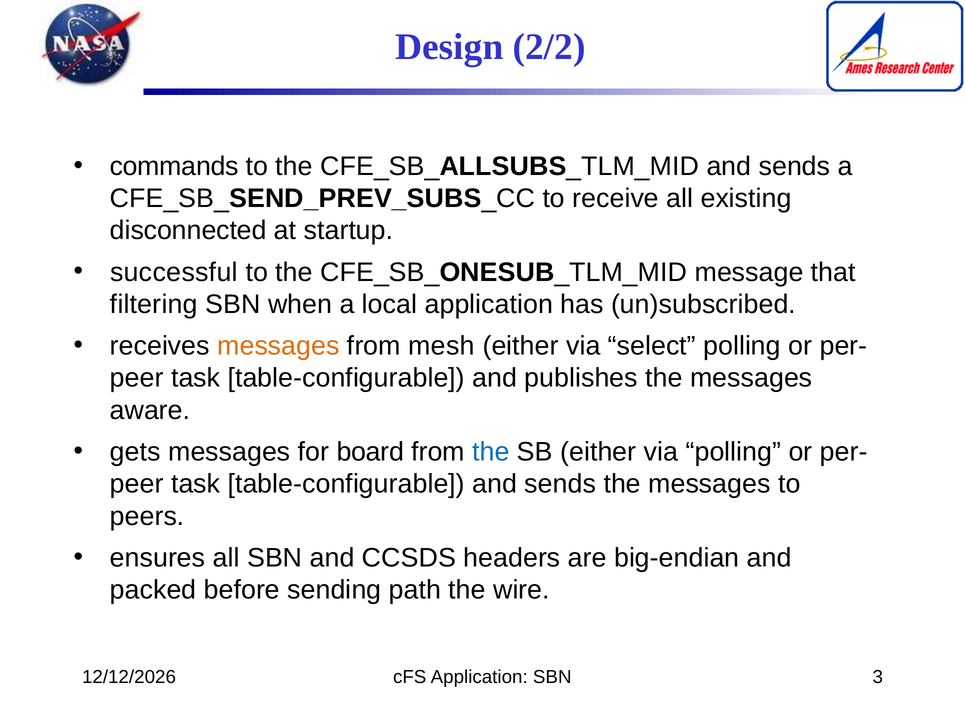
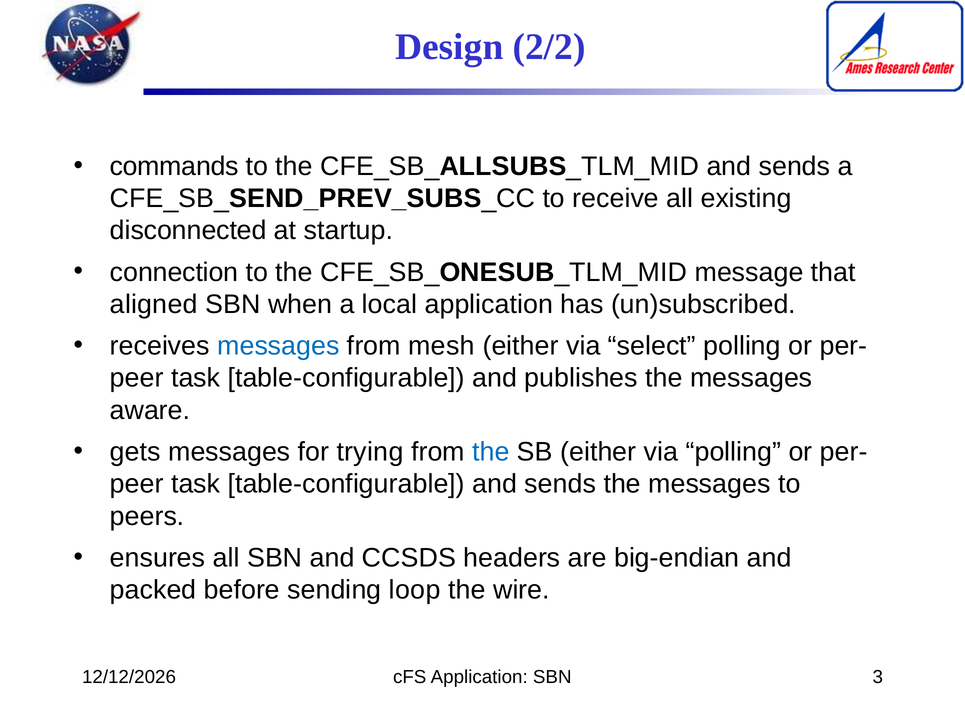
successful: successful -> connection
filtering: filtering -> aligned
messages at (278, 346) colour: orange -> blue
board: board -> trying
path: path -> loop
